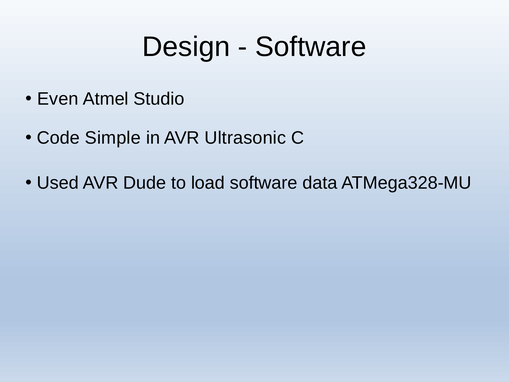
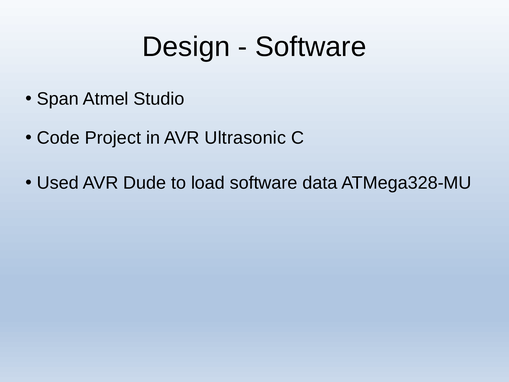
Even: Even -> Span
Simple: Simple -> Project
